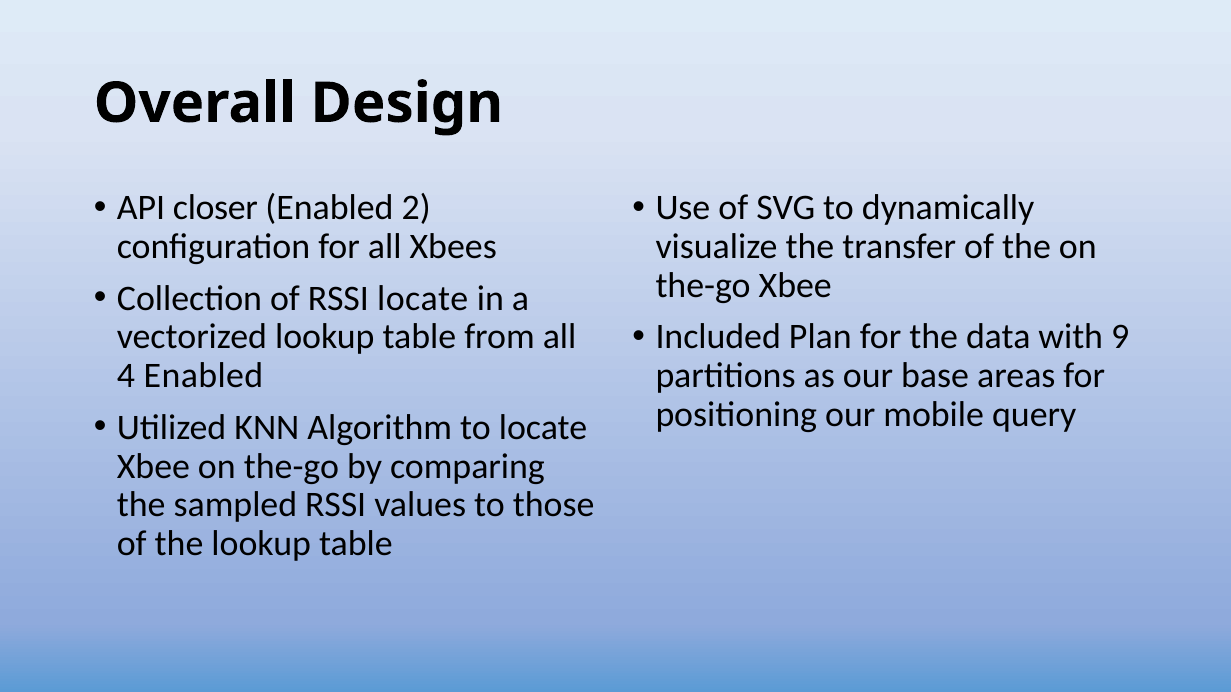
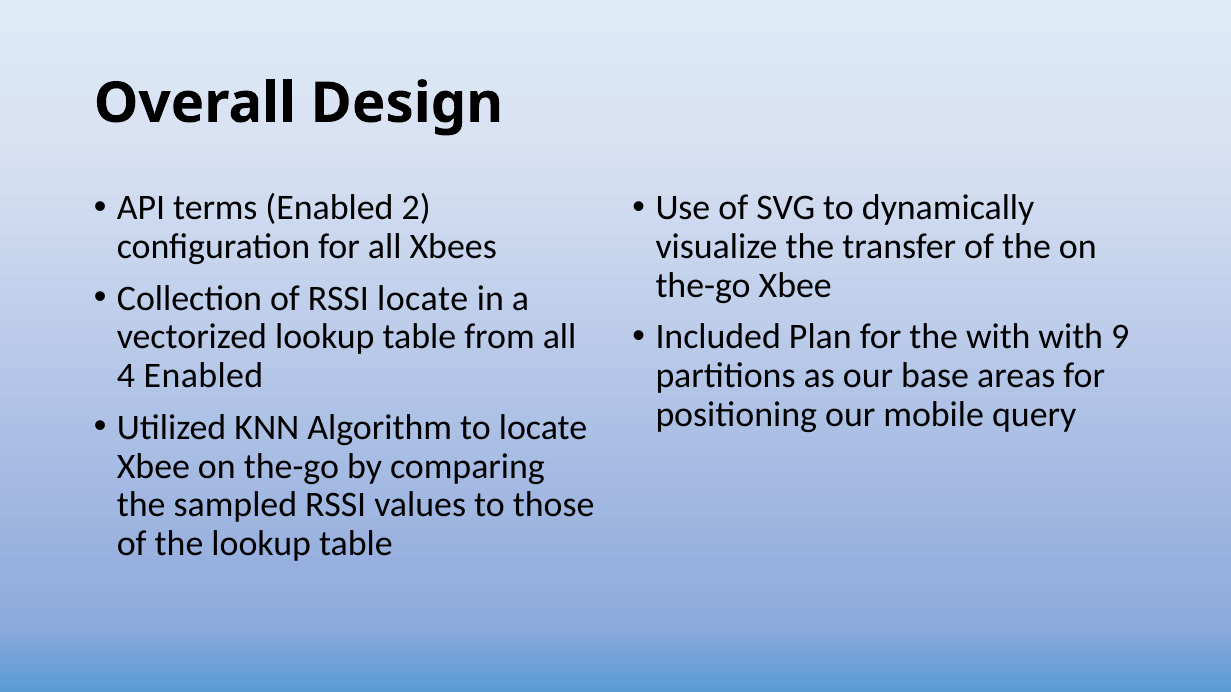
closer: closer -> terms
the data: data -> with
